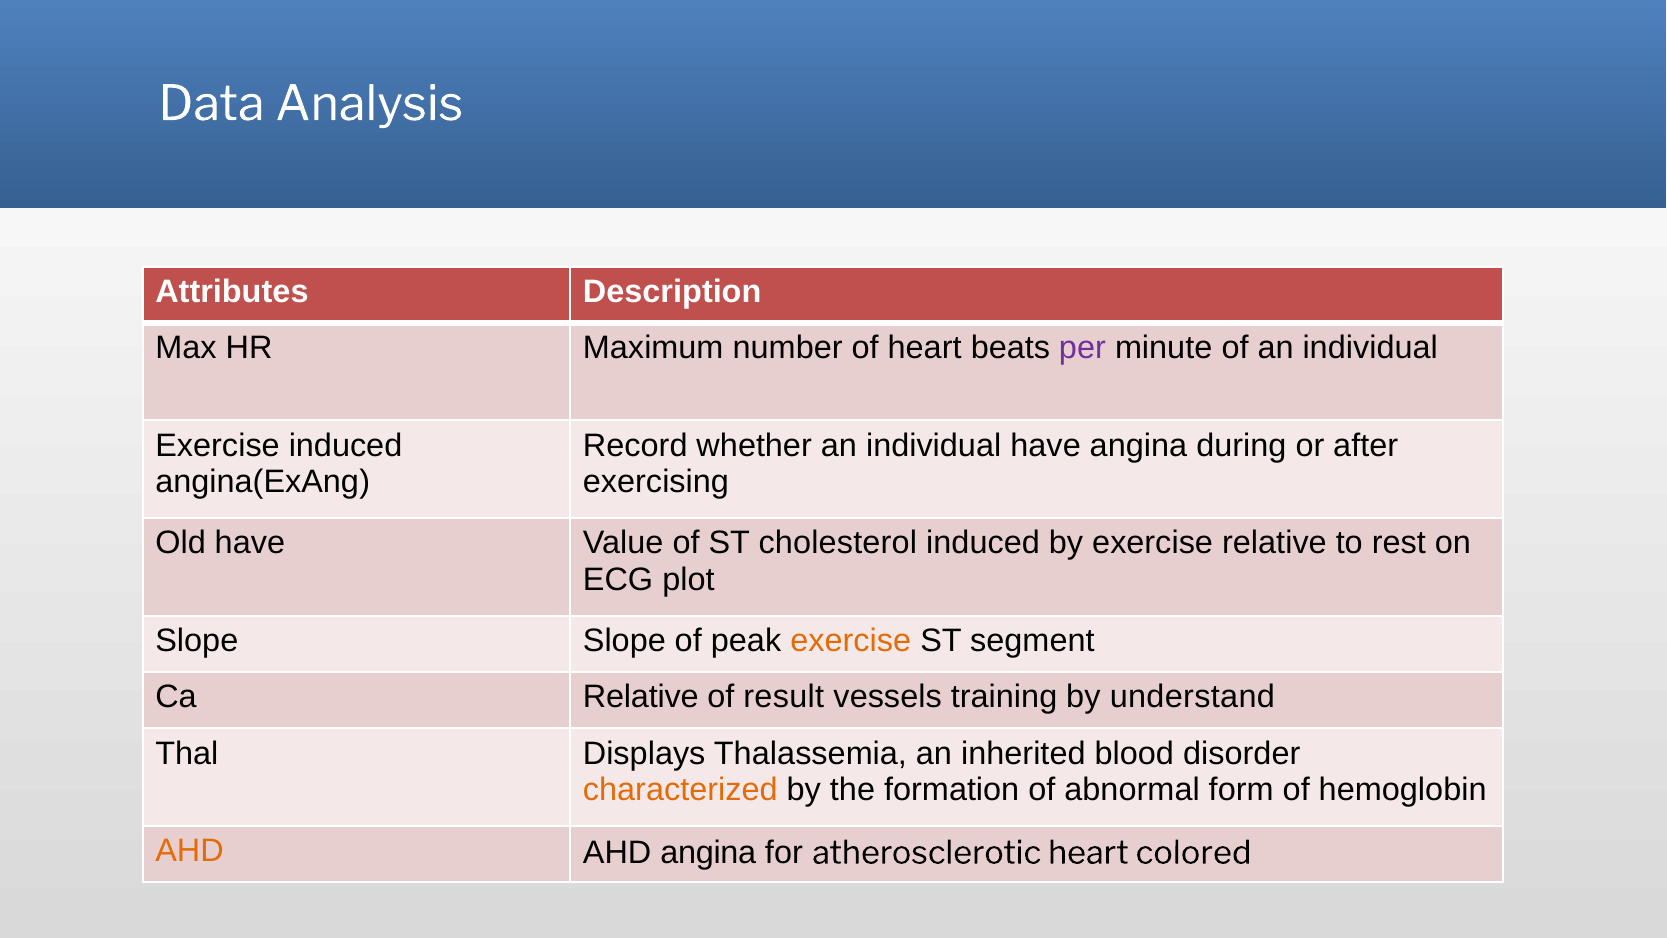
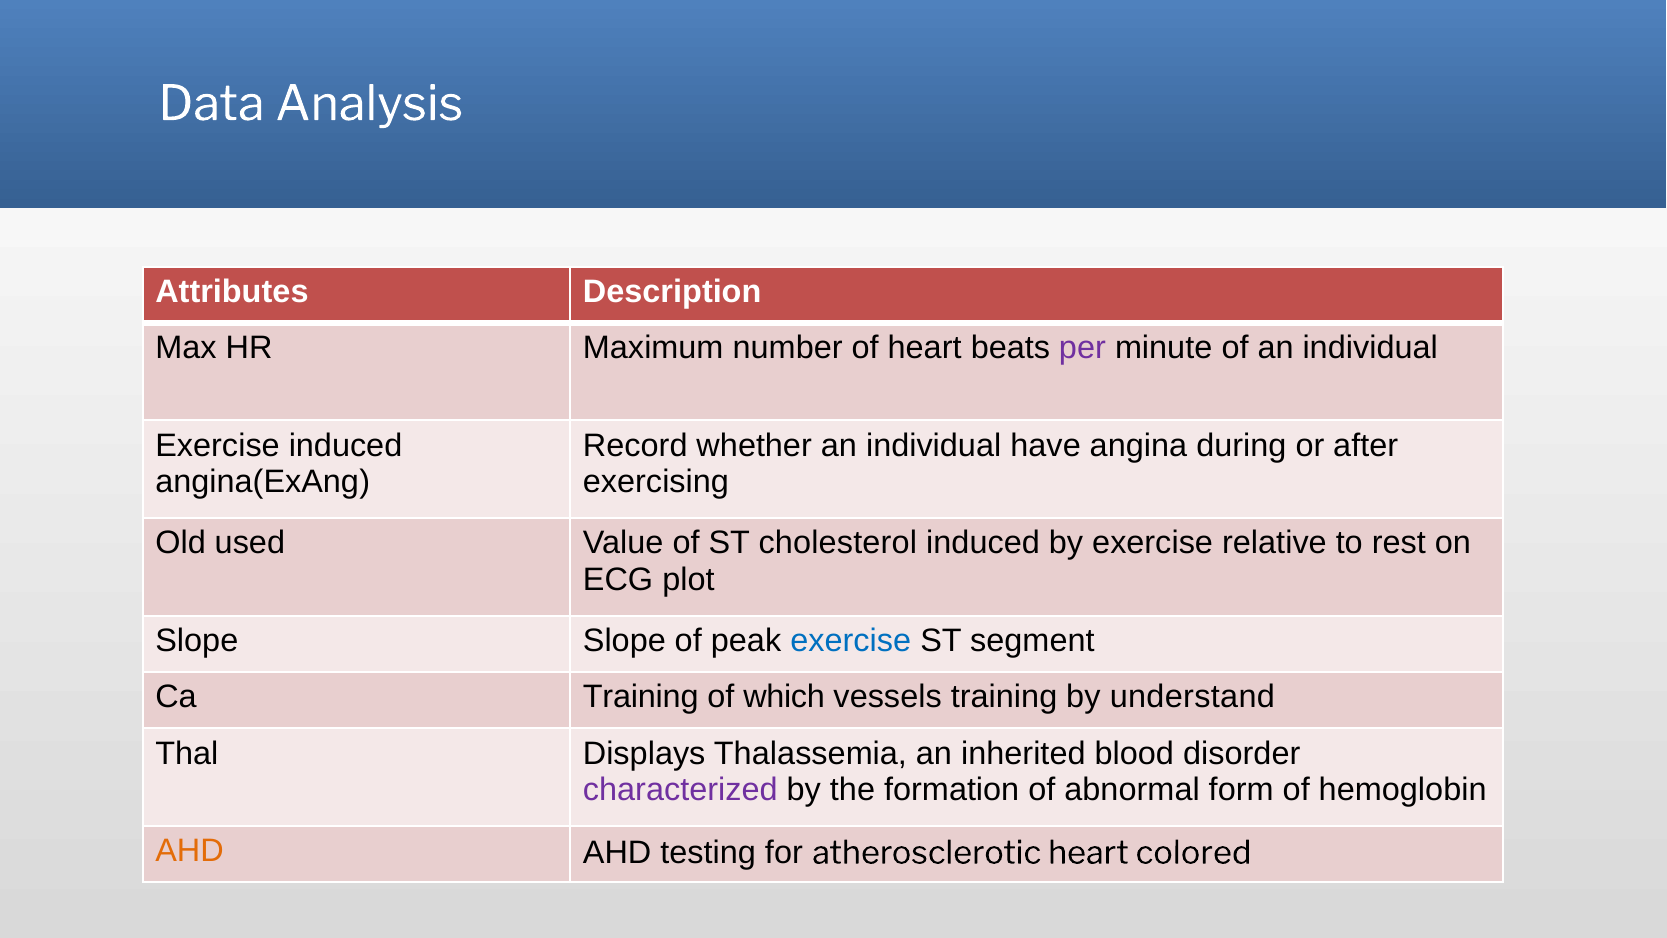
Old have: have -> used
exercise at (851, 640) colour: orange -> blue
Ca Relative: Relative -> Training
result: result -> which
characterized colour: orange -> purple
AHD angina: angina -> testing
